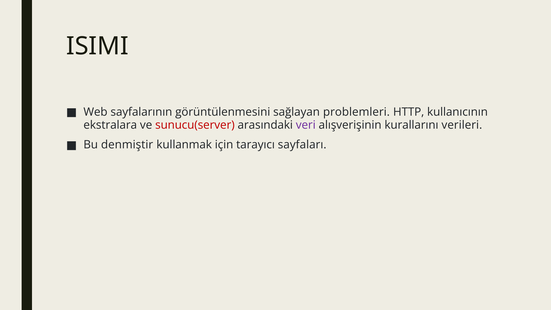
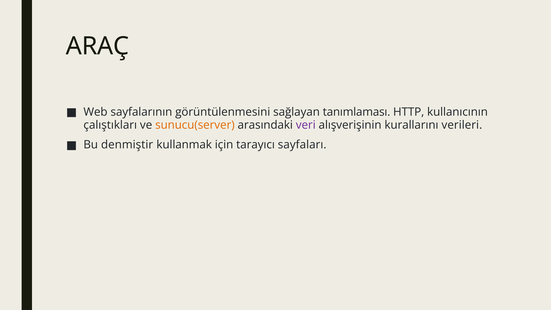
ISIMI: ISIMI -> ARAÇ
problemleri: problemleri -> tanımlaması
ekstralara: ekstralara -> çalıştıkları
sunucu(server colour: red -> orange
